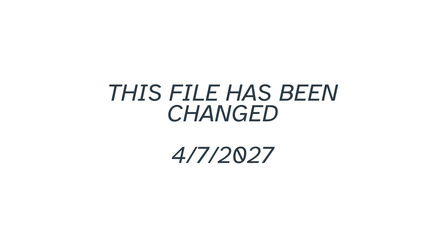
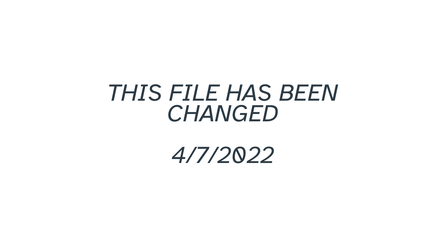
4/7/2027: 4/7/2027 -> 4/7/2022
